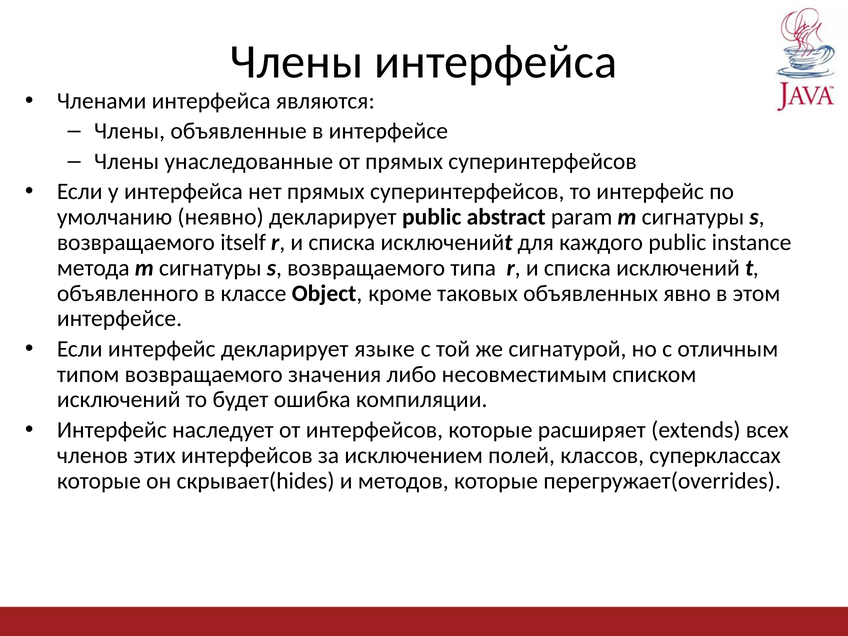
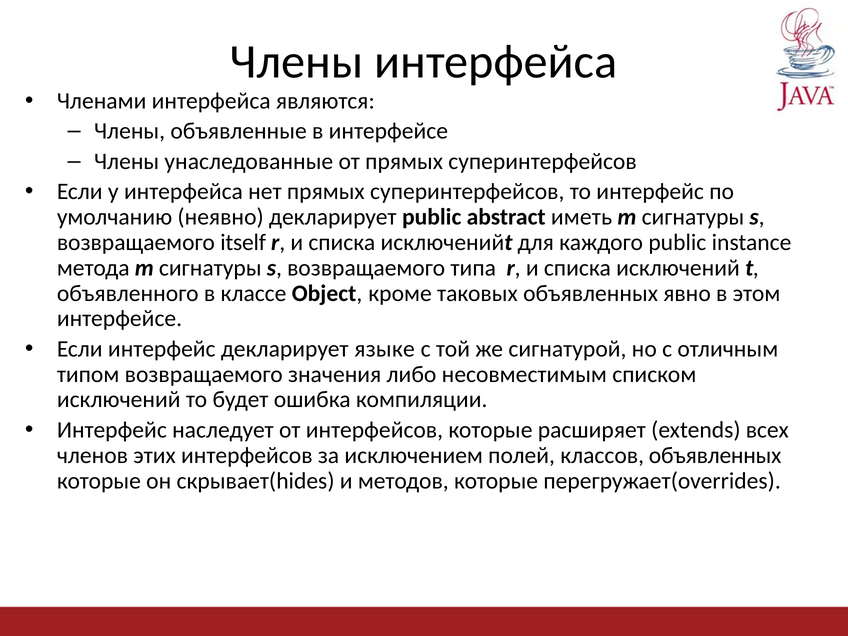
param: param -> иметь
классов суперклассах: суперклассах -> объявленных
